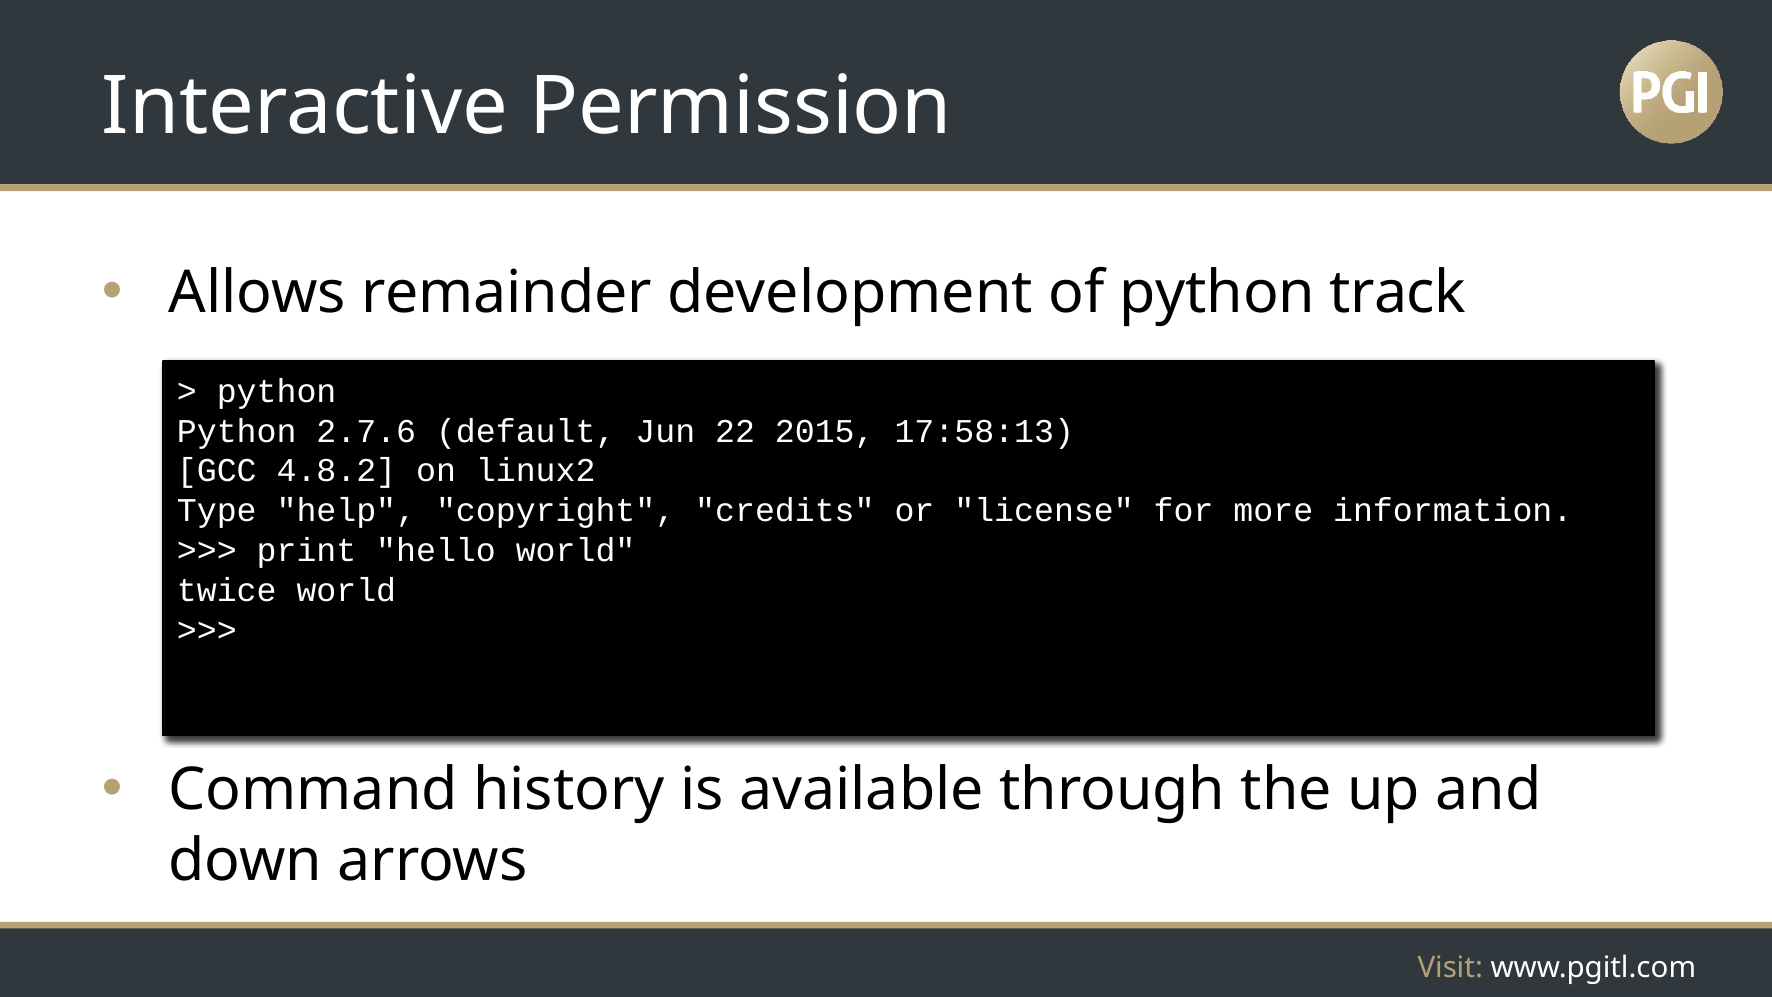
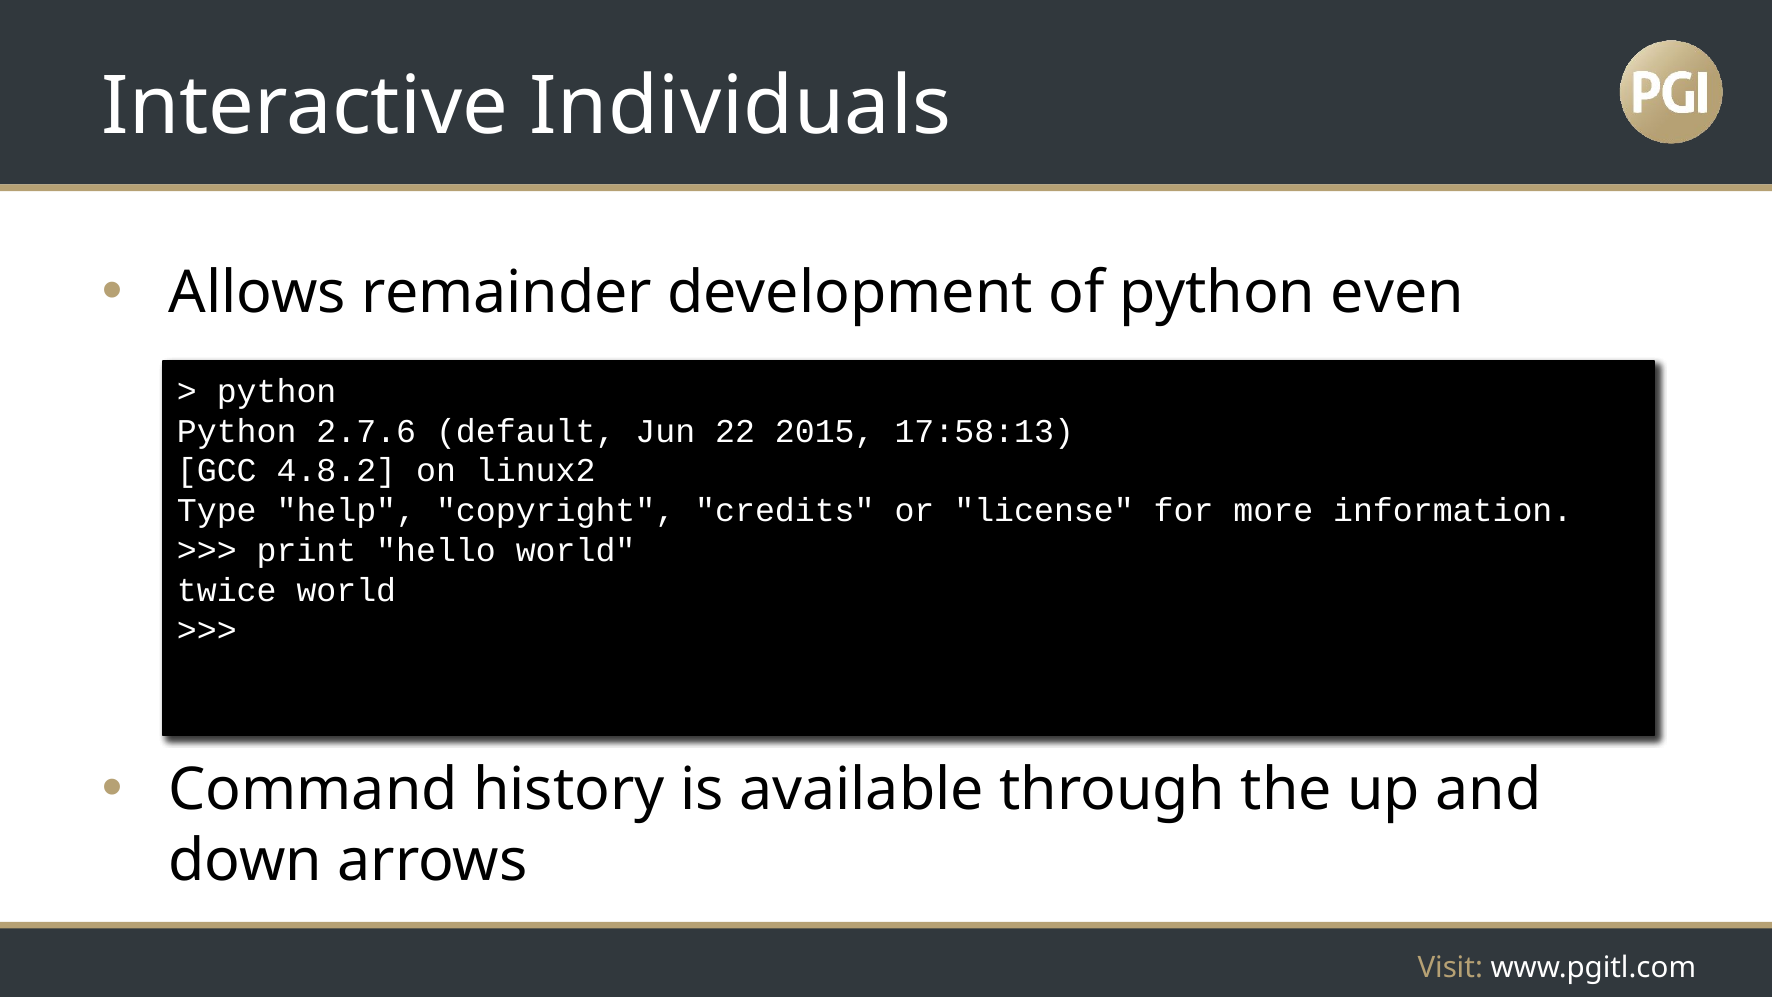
Permission: Permission -> Individuals
track: track -> even
